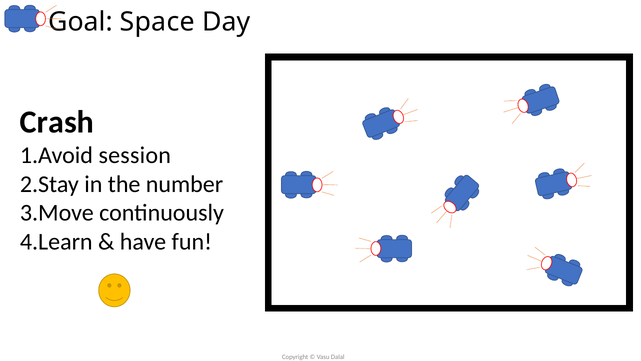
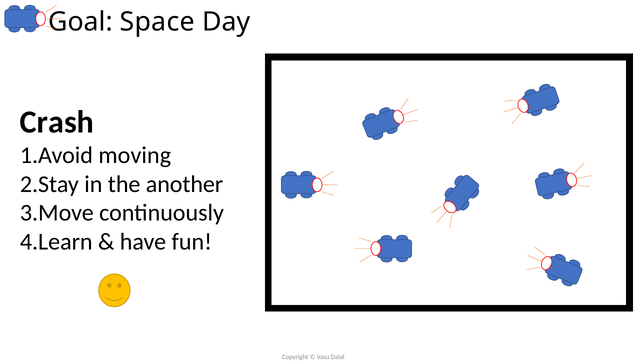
session: session -> moving
number: number -> another
